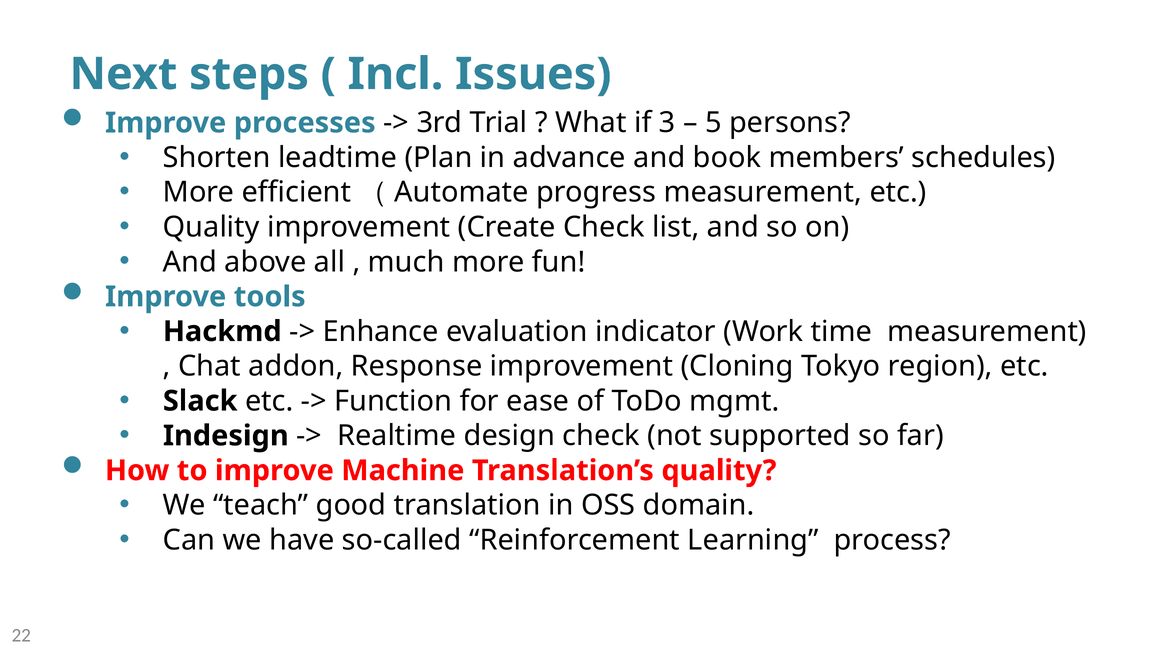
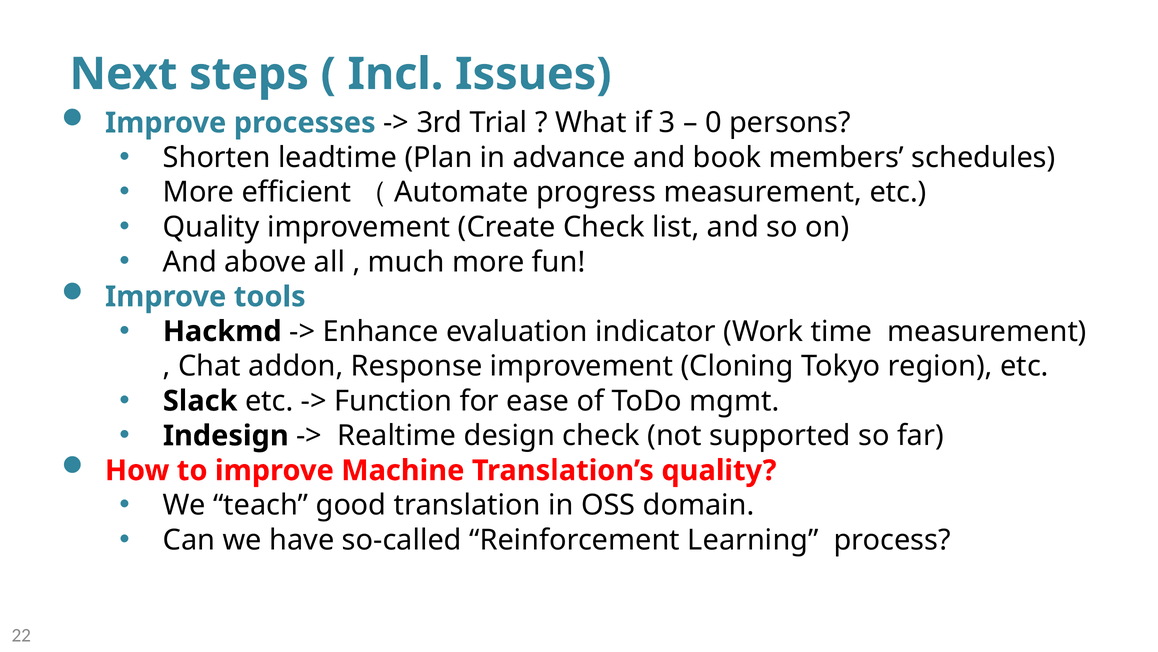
5: 5 -> 0
